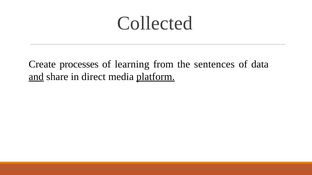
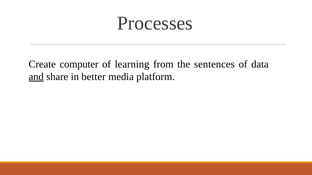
Collected: Collected -> Processes
processes: processes -> computer
direct: direct -> better
platform underline: present -> none
